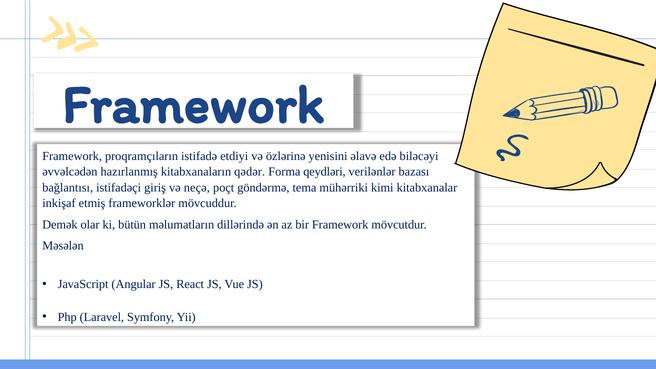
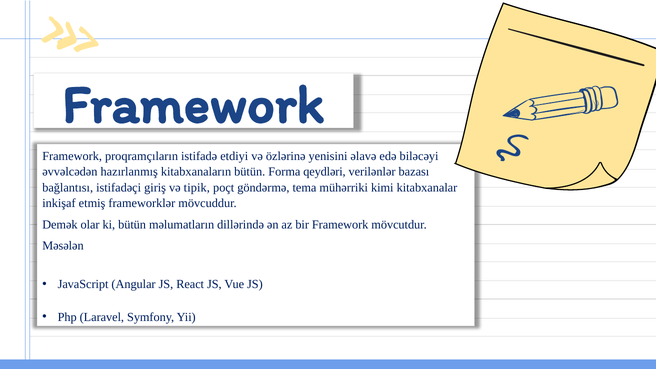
kitabxanaların qədər: qədər -> bütün
neçə: neçə -> tipik
